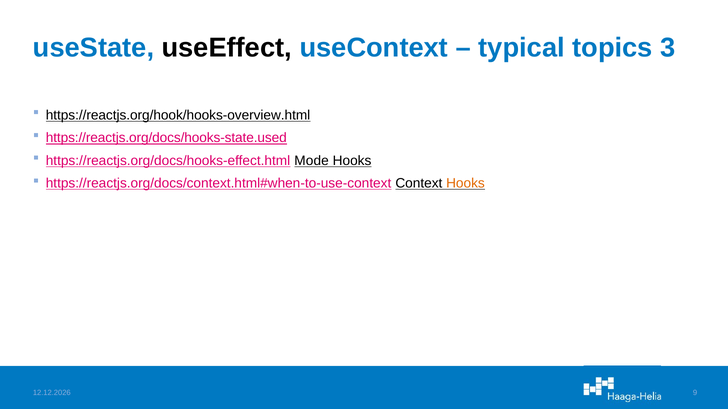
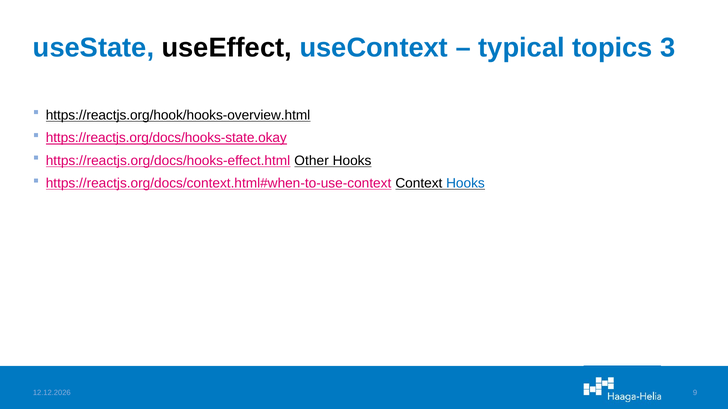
https://reactjs.org/docs/hooks-state.used: https://reactjs.org/docs/hooks-state.used -> https://reactjs.org/docs/hooks-state.okay
Mode: Mode -> Other
Hooks at (465, 184) colour: orange -> blue
